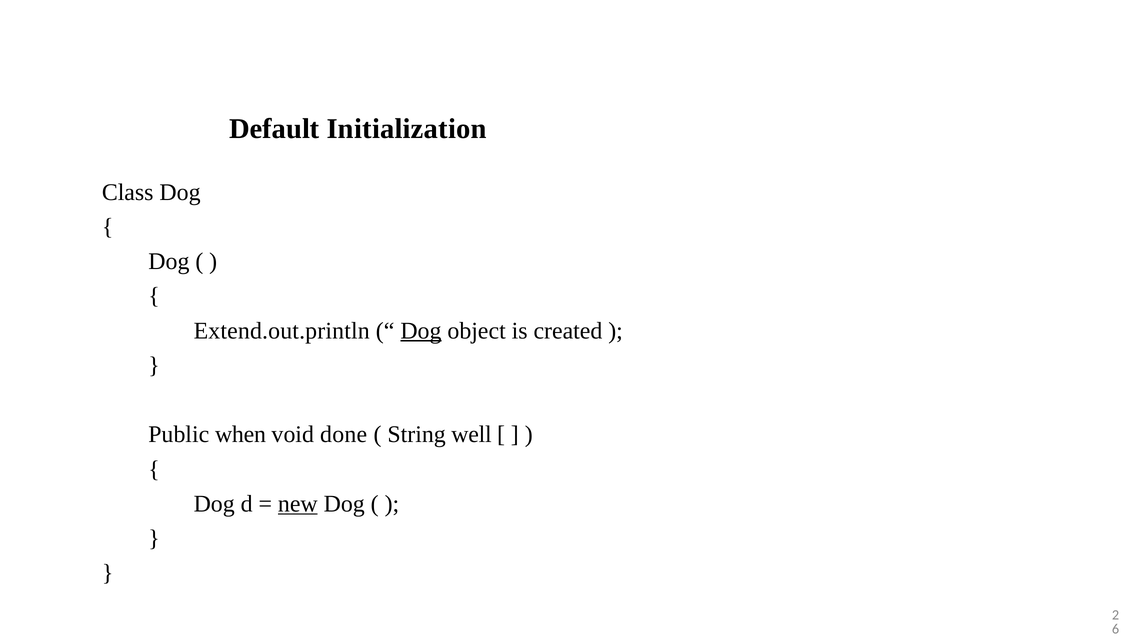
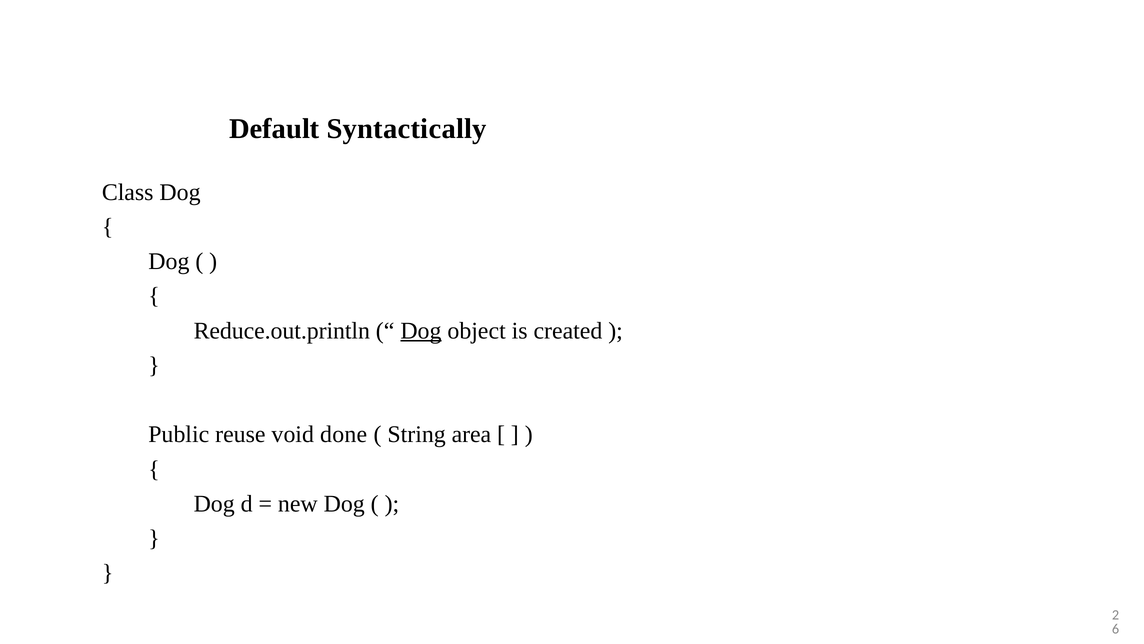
Initialization: Initialization -> Syntactically
Extend.out.println: Extend.out.println -> Reduce.out.println
when: when -> reuse
well: well -> area
new underline: present -> none
